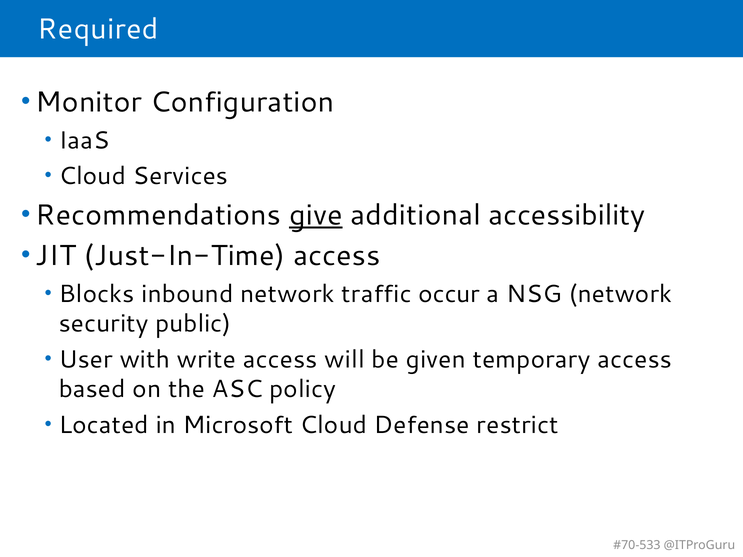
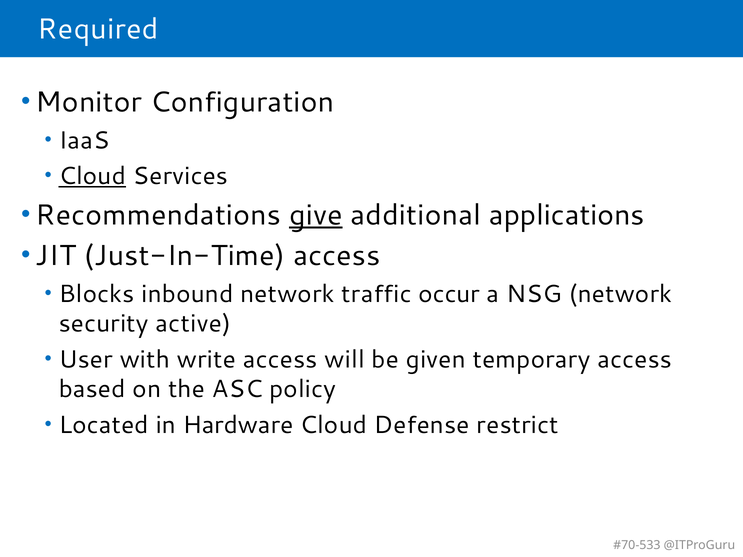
Cloud at (92, 176) underline: none -> present
accessibility: accessibility -> applications
public: public -> active
Microsoft: Microsoft -> Hardware
